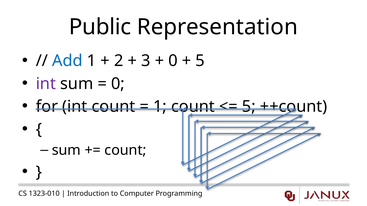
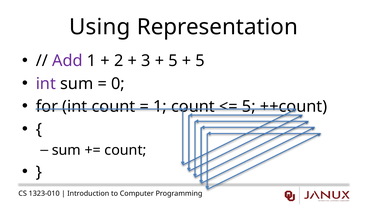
Public: Public -> Using
Add colour: blue -> purple
0 at (173, 61): 0 -> 5
